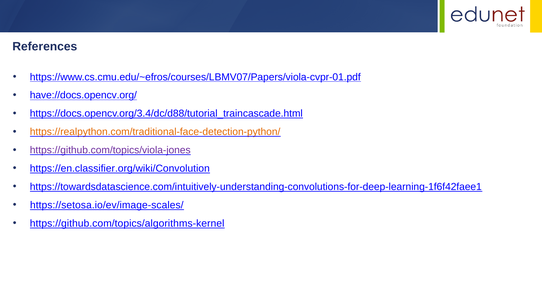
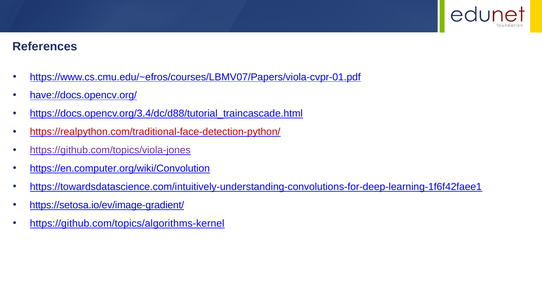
https://realpython.com/traditional-face-detection-python/ colour: orange -> red
https://en.classifier.org/wiki/Convolution: https://en.classifier.org/wiki/Convolution -> https://en.computer.org/wiki/Convolution
https://setosa.io/ev/image-scales/: https://setosa.io/ev/image-scales/ -> https://setosa.io/ev/image-gradient/
